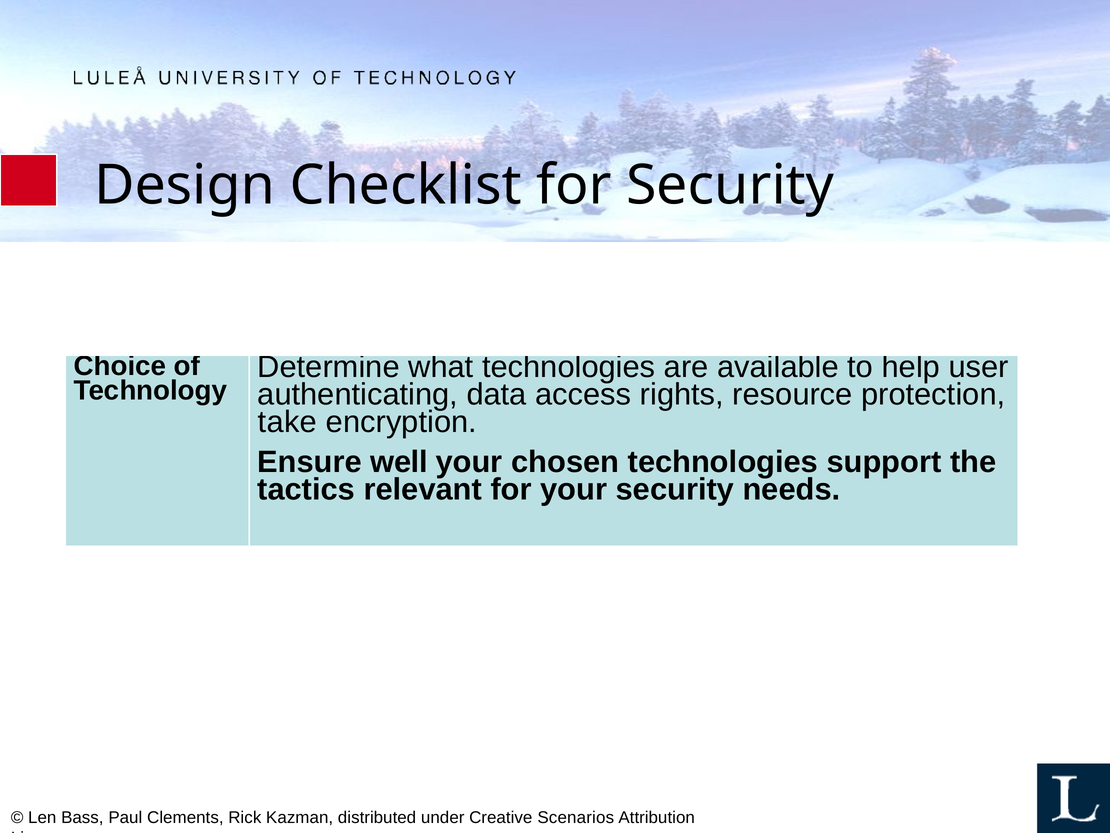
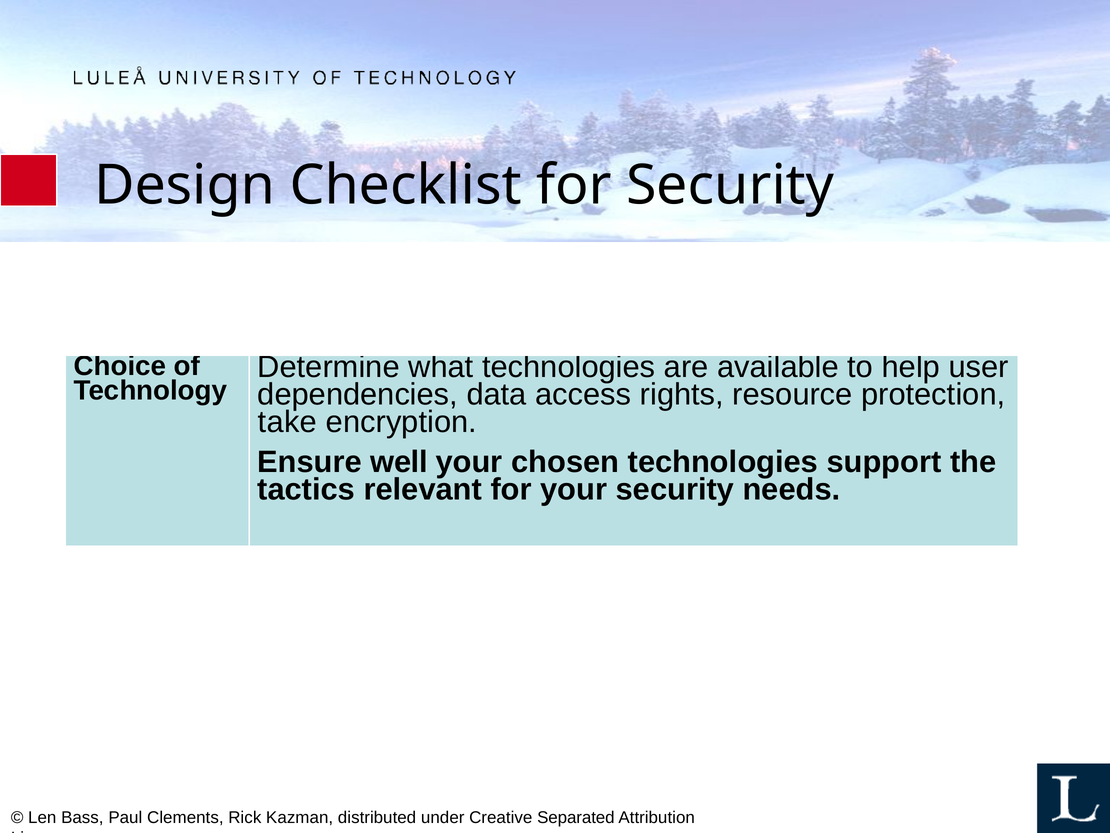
authenticating: authenticating -> dependencies
Scenarios: Scenarios -> Separated
